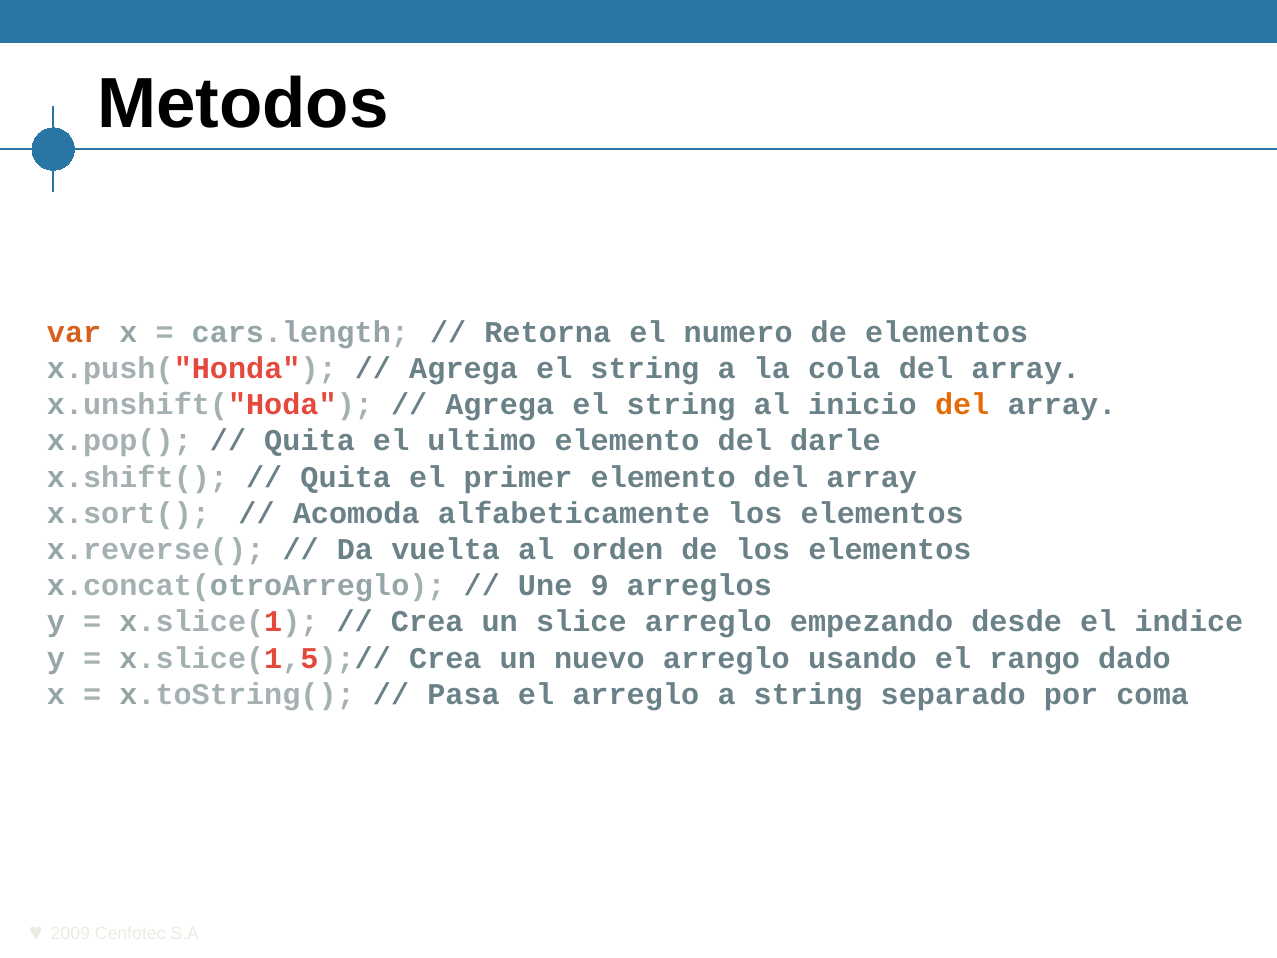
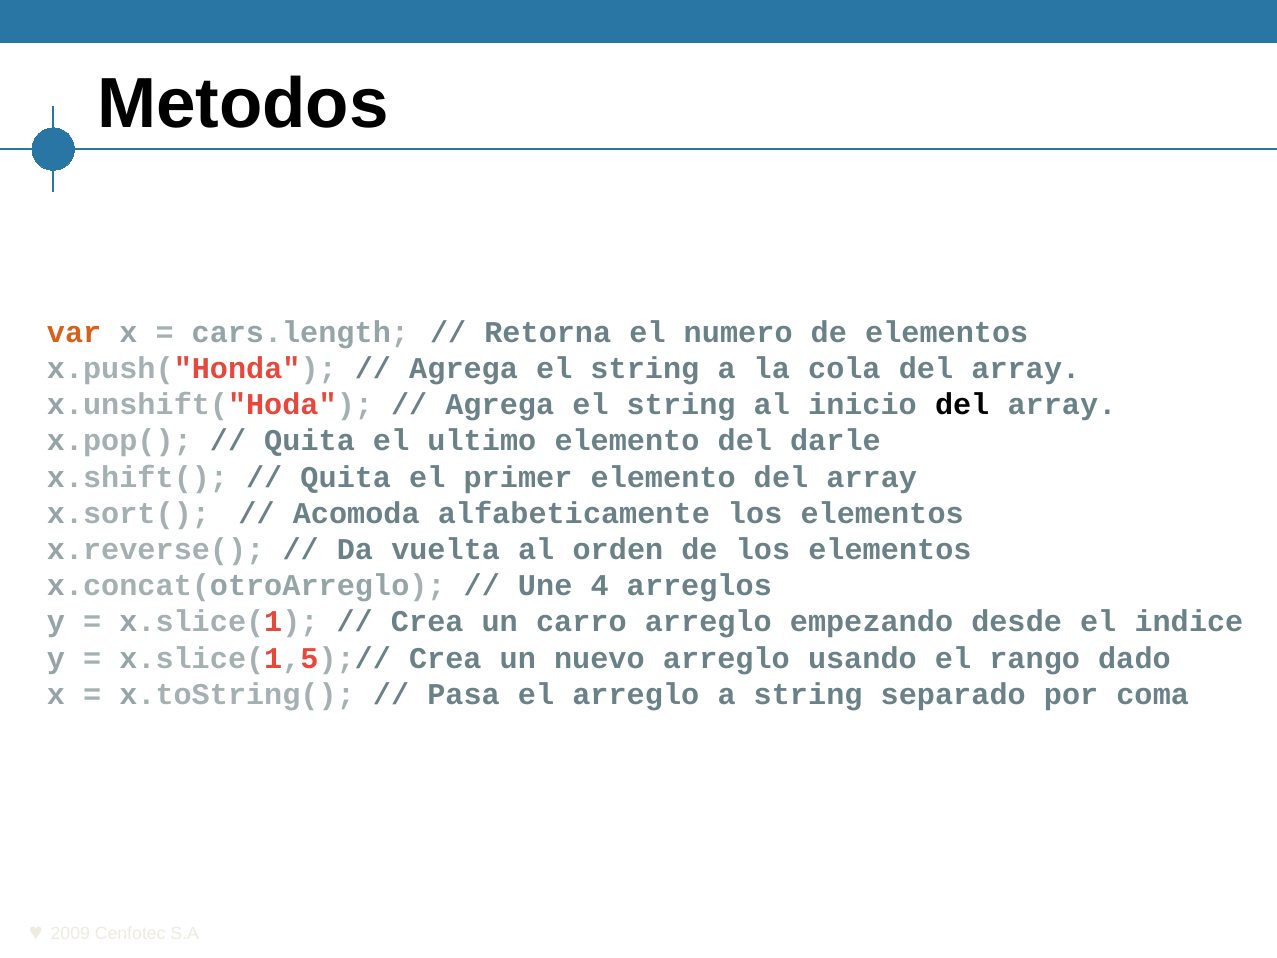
del at (962, 405) colour: orange -> black
9: 9 -> 4
slice: slice -> carro
